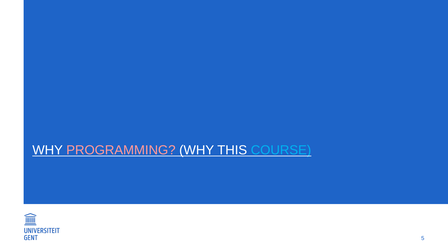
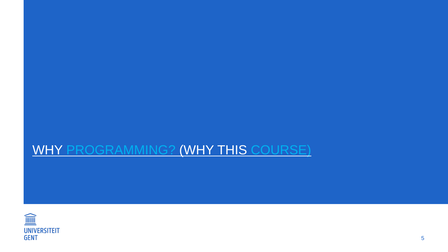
PROGRAMMING colour: pink -> light blue
